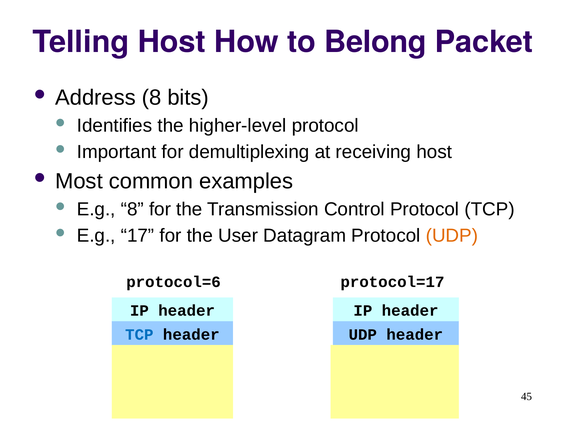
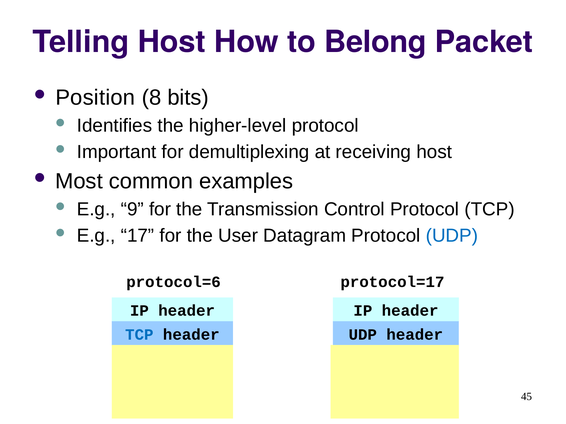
Address: Address -> Position
E.g 8: 8 -> 9
UDP at (452, 236) colour: orange -> blue
